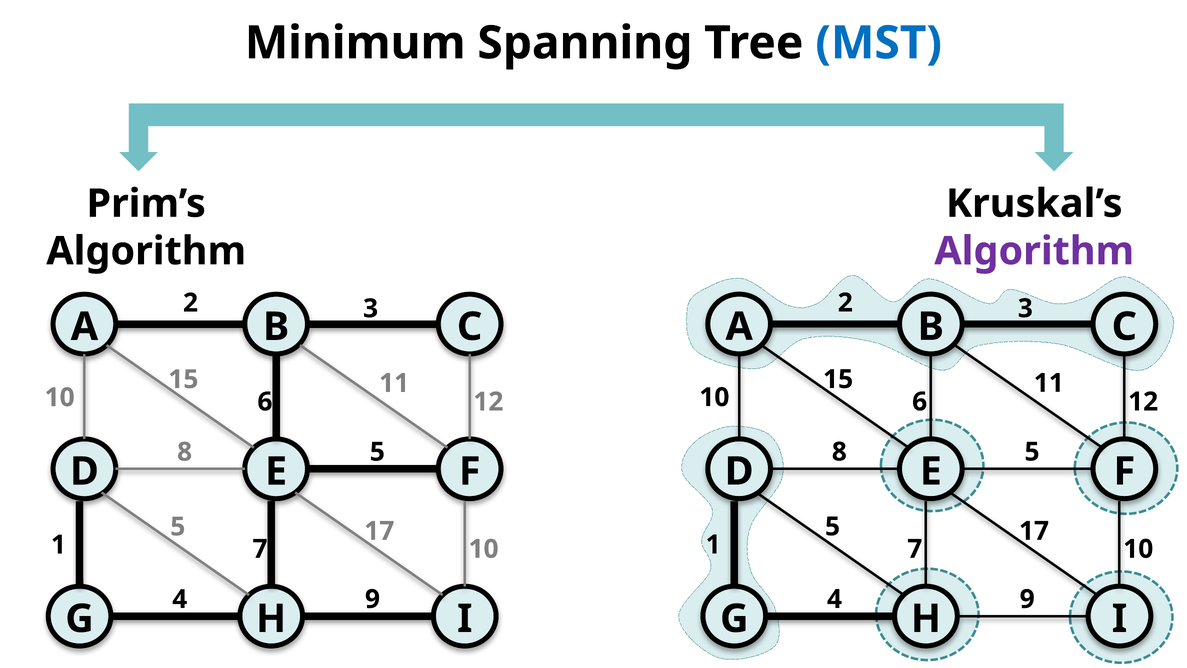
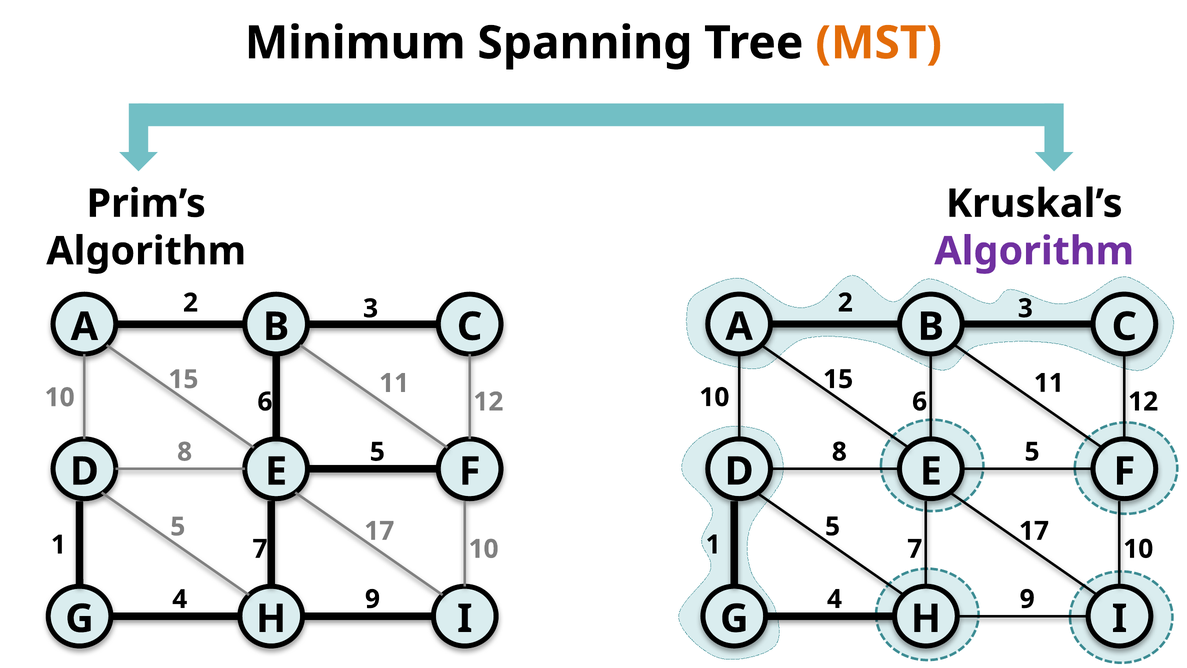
MST colour: blue -> orange
